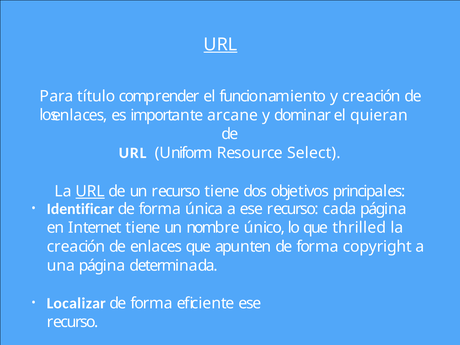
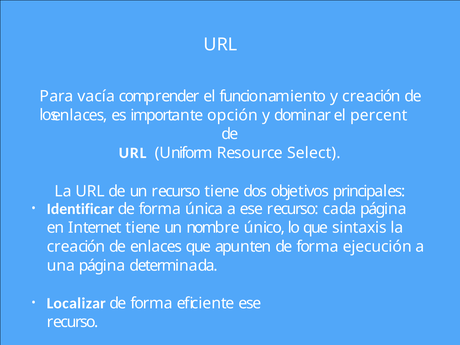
URL at (220, 44) underline: present -> none
título: título -> vacía
arcane: arcane -> opción
quieran: quieran -> percent
URL at (90, 191) underline: present -> none
thrilled: thrilled -> sintaxis
copyright: copyright -> ejecución
